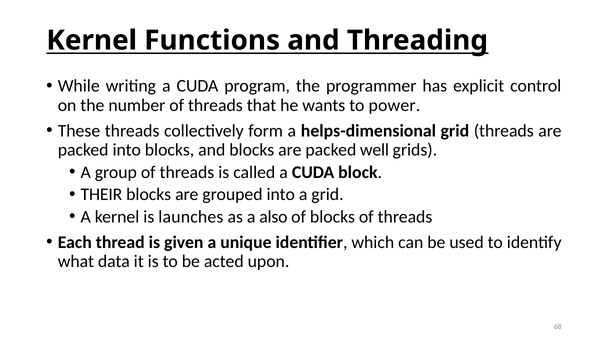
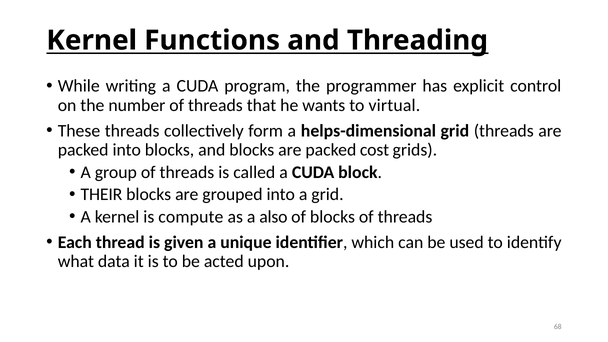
power: power -> virtual
well: well -> cost
launches: launches -> compute
